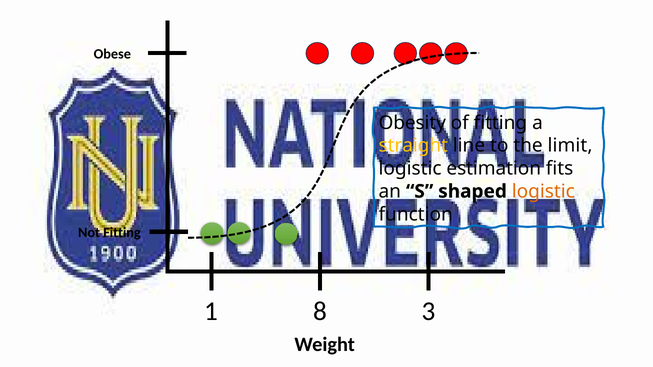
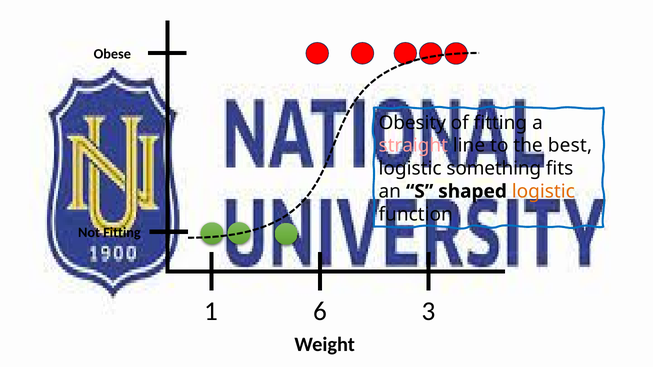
straight colour: yellow -> pink
limit: limit -> best
estimation: estimation -> something
8: 8 -> 6
